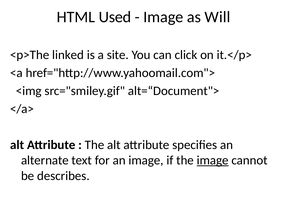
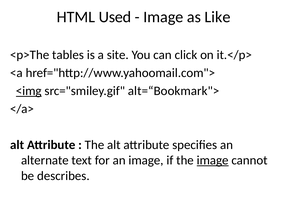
Will: Will -> Like
linked: linked -> tables
<img underline: none -> present
alt=“Document">: alt=“Document"> -> alt=“Bookmark">
